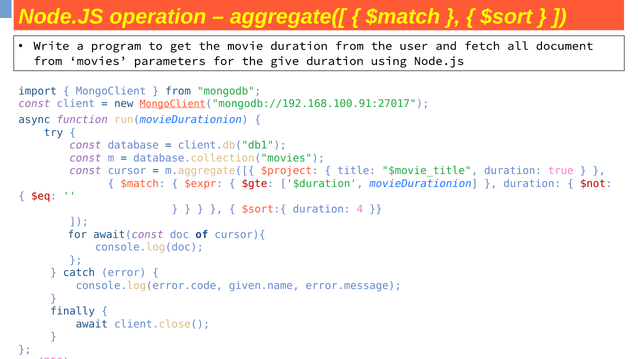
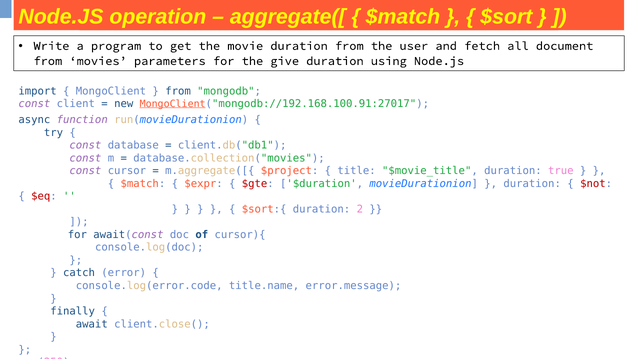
4: 4 -> 2
given.name: given.name -> title.name
